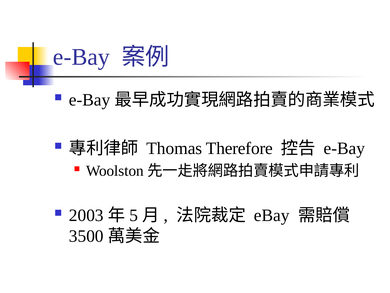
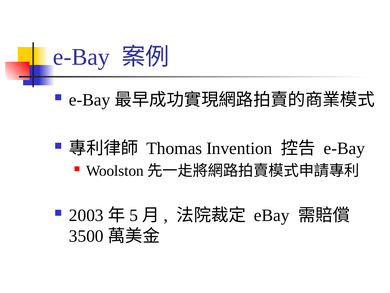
Therefore: Therefore -> Invention
